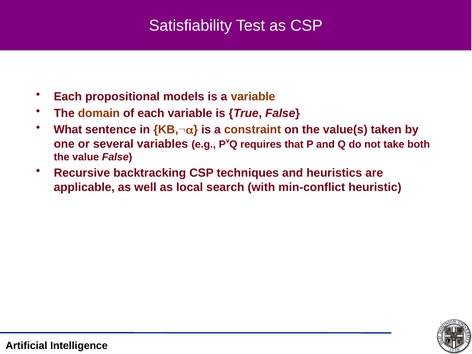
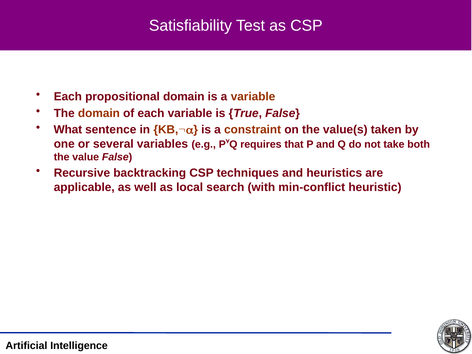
propositional models: models -> domain
